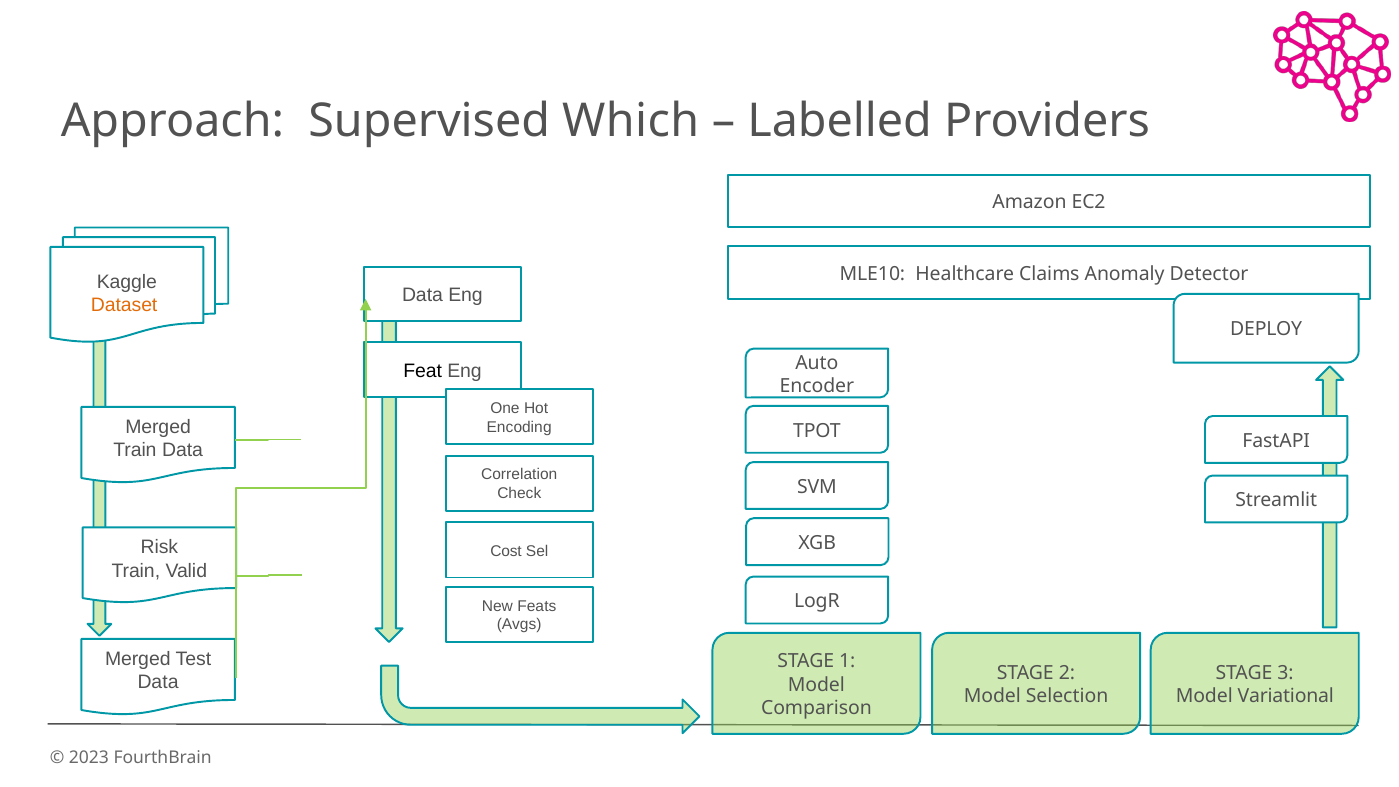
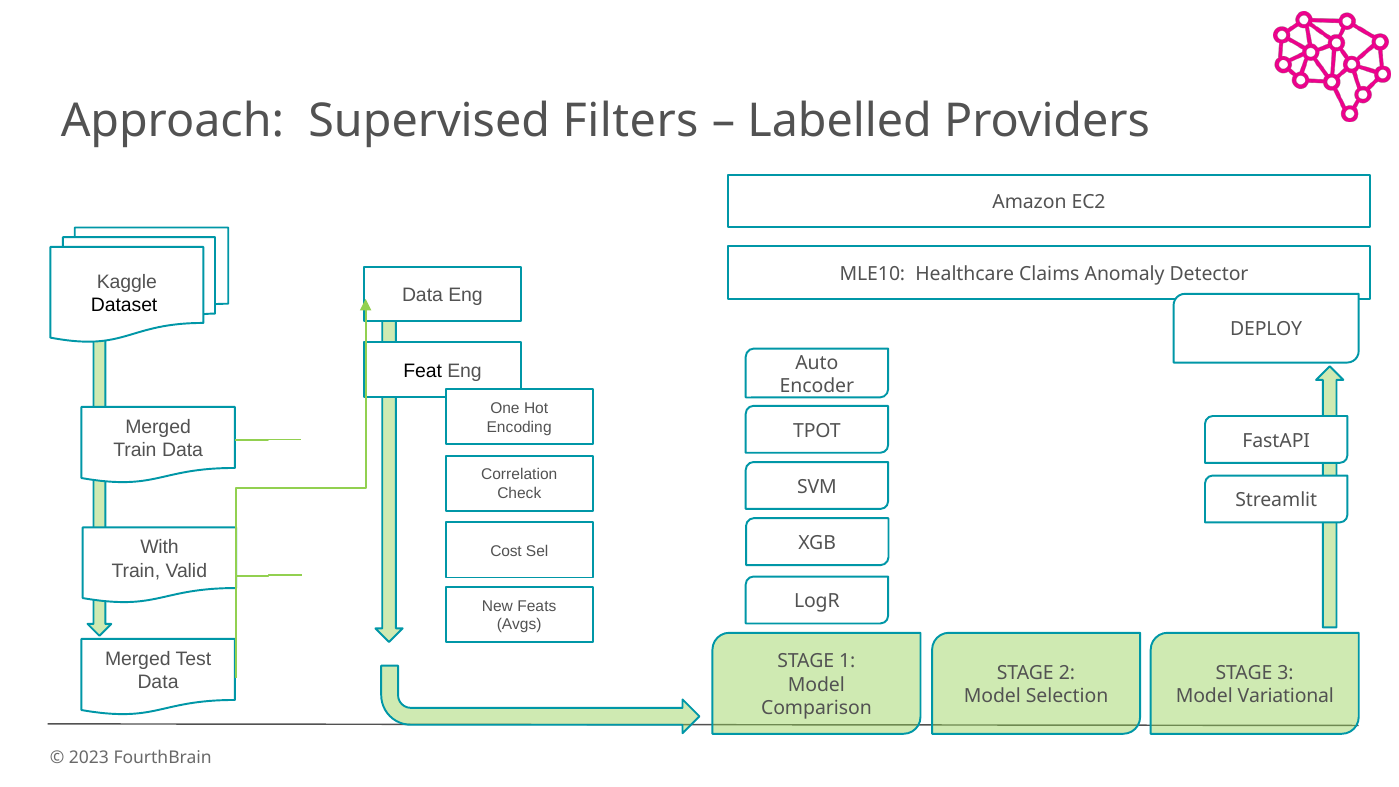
Which: Which -> Filters
Dataset colour: orange -> black
Risk: Risk -> With
